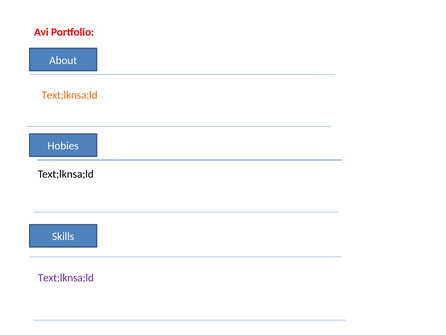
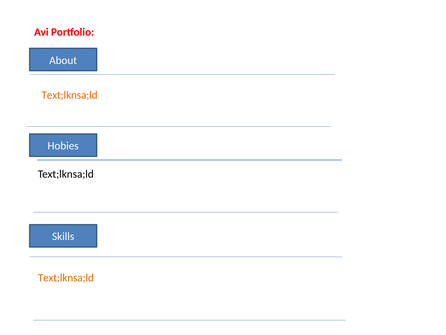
Text;lknsa;ld at (66, 277) colour: purple -> orange
